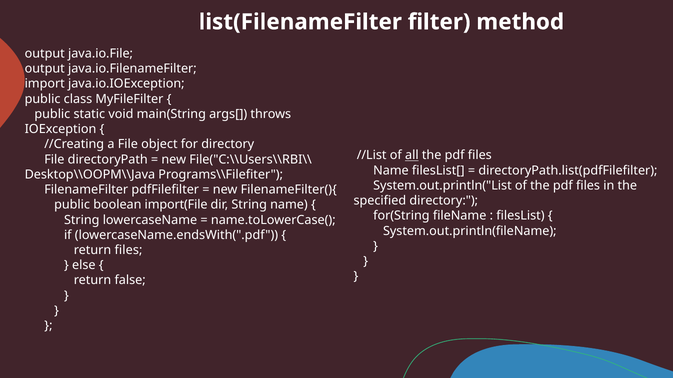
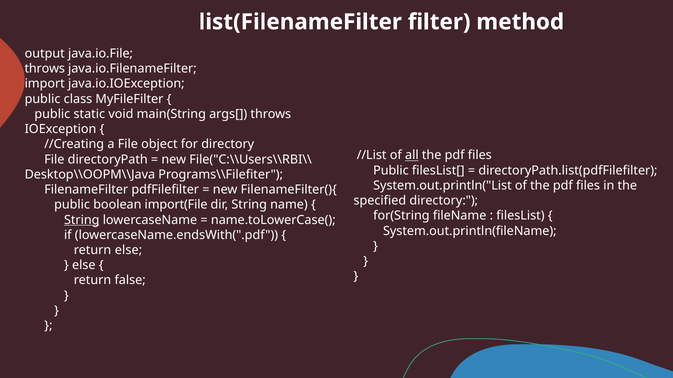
output at (45, 69): output -> throws
Name at (391, 171): Name -> Public
String at (82, 220) underline: none -> present
return files: files -> else
